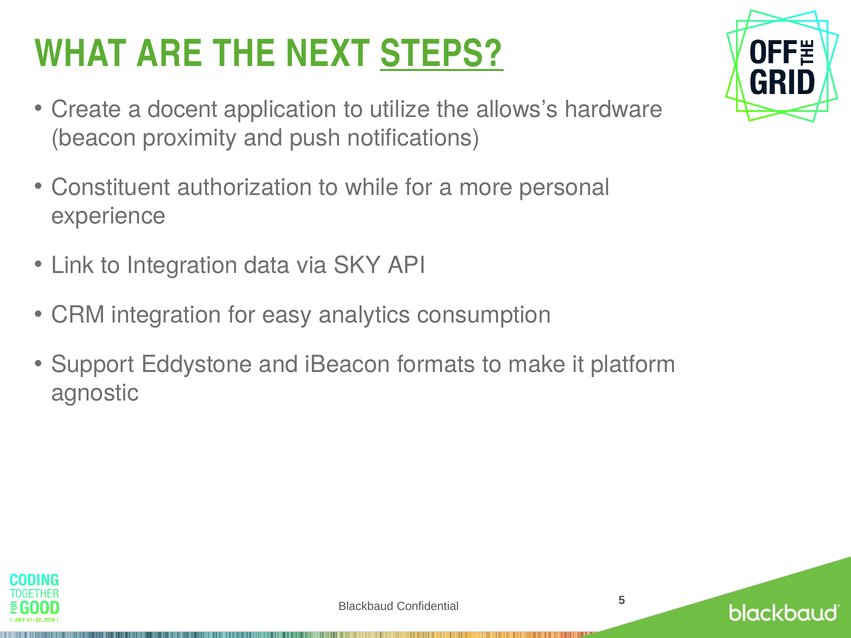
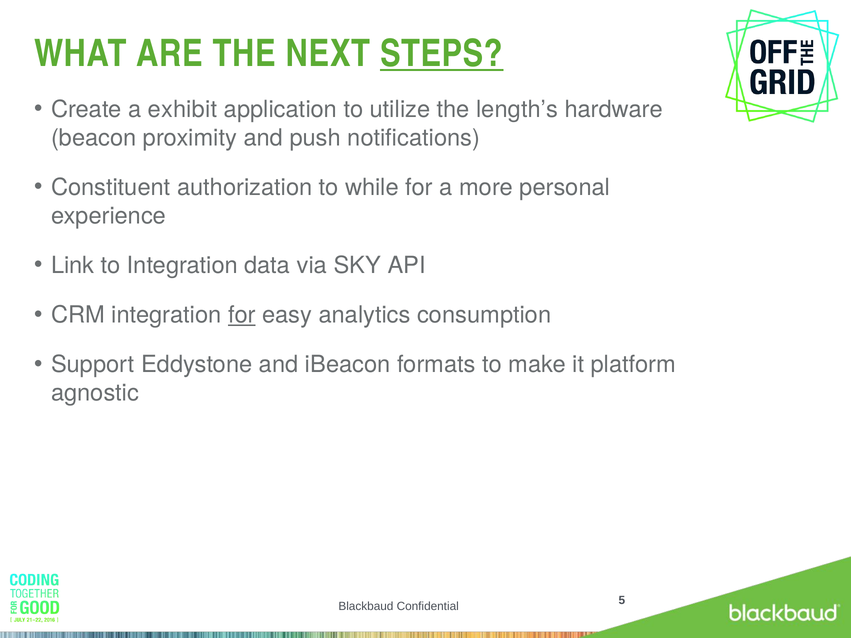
docent: docent -> exhibit
allows’s: allows’s -> length’s
for at (242, 315) underline: none -> present
